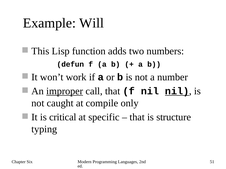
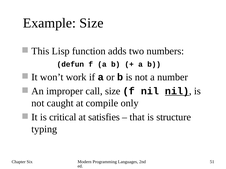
Example Will: Will -> Size
improper underline: present -> none
call that: that -> size
specific: specific -> satisfies
